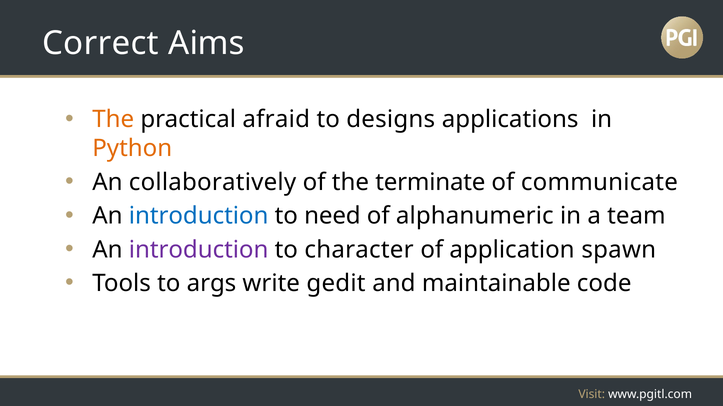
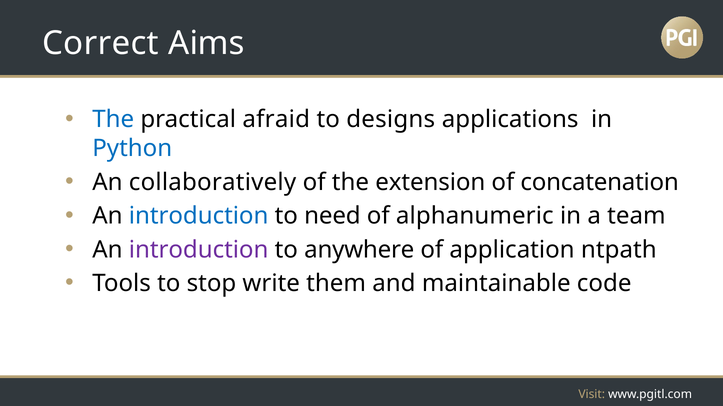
The at (113, 120) colour: orange -> blue
Python colour: orange -> blue
terminate: terminate -> extension
communicate: communicate -> concatenation
character: character -> anywhere
spawn: spawn -> ntpath
args: args -> stop
gedit: gedit -> them
